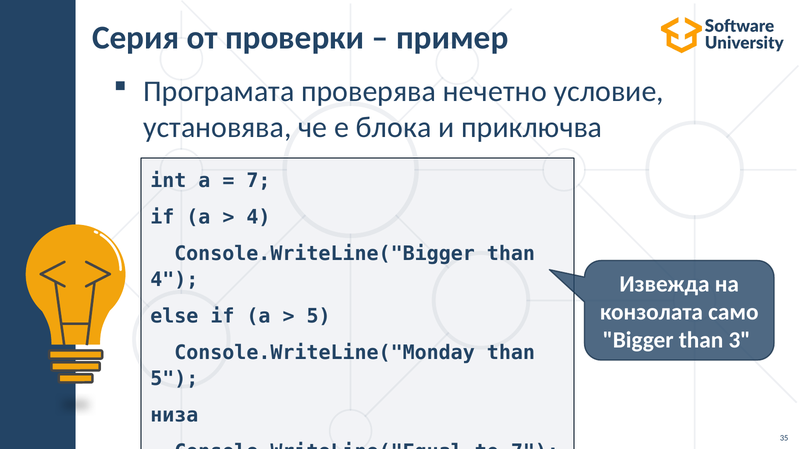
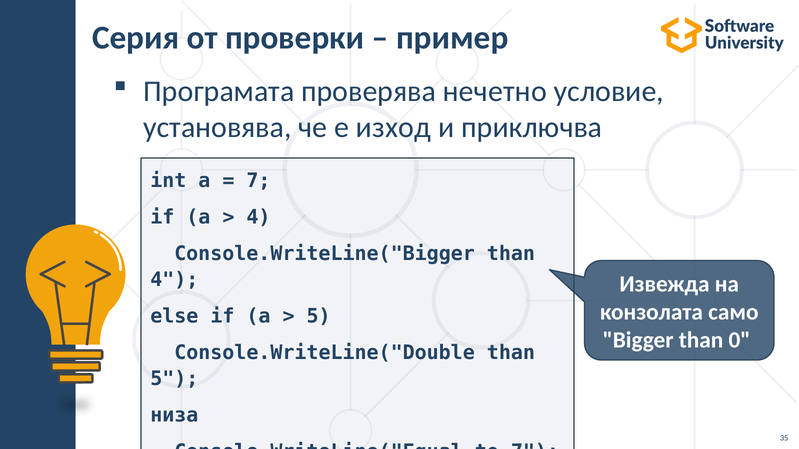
блока: блока -> изход
3: 3 -> 0
Console.WriteLine("Monday: Console.WriteLine("Monday -> Console.WriteLine("Double
